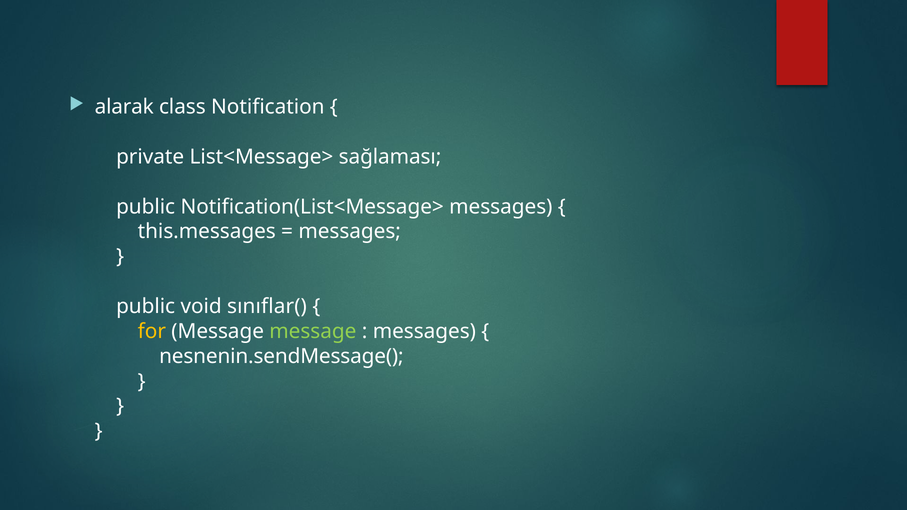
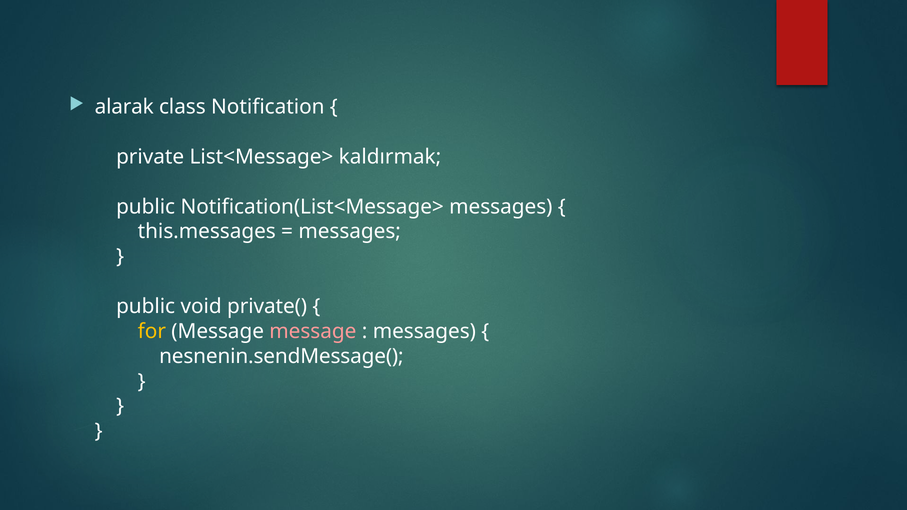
sağlaması: sağlaması -> kaldırmak
sınıflar(: sınıflar( -> private(
message at (313, 331) colour: light green -> pink
